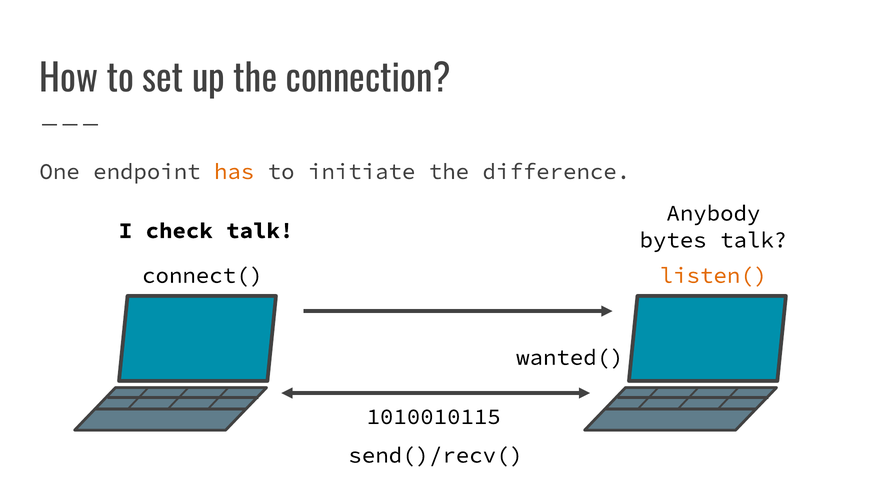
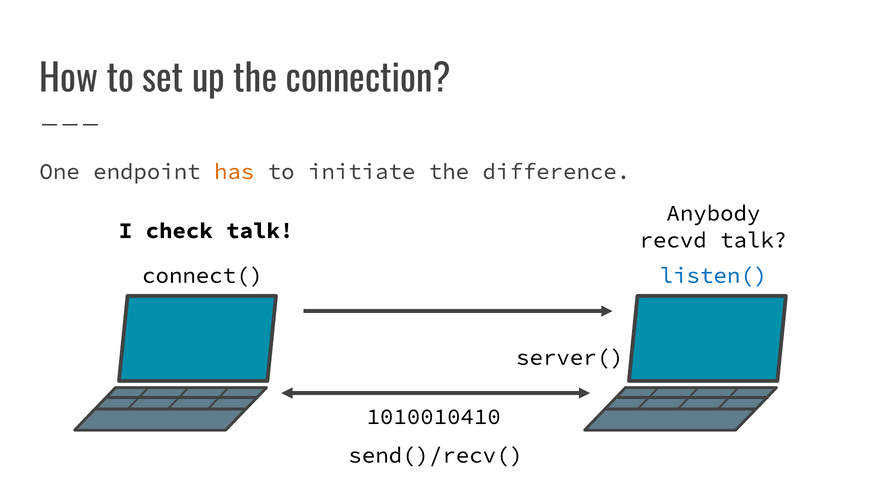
bytes: bytes -> recvd
listen( colour: orange -> blue
wanted(: wanted( -> server(
1010010115: 1010010115 -> 1010010410
